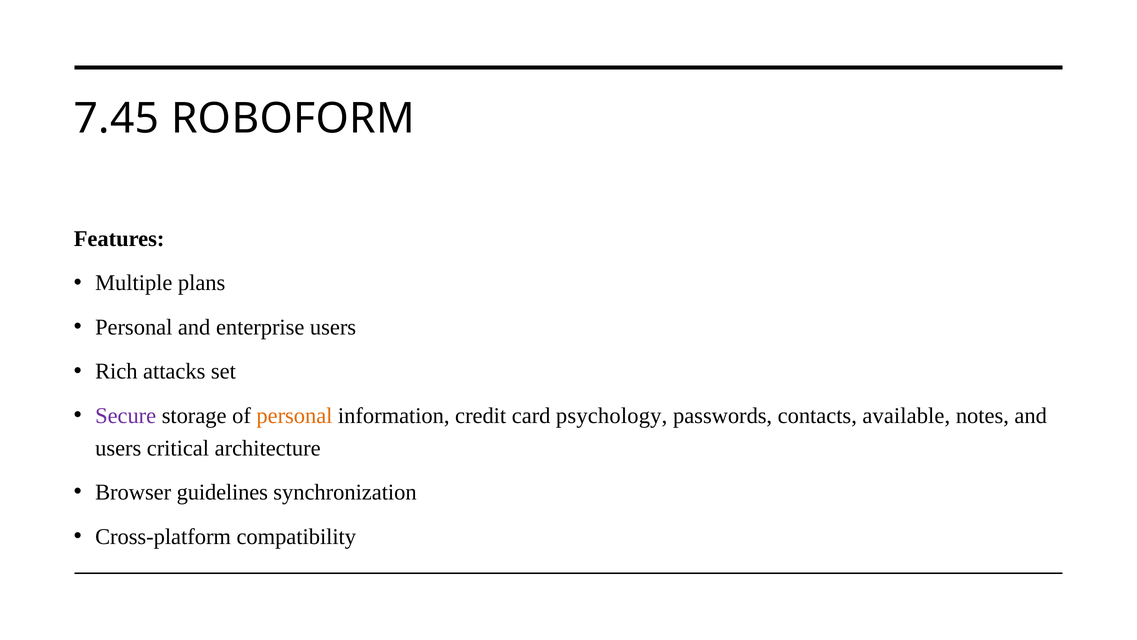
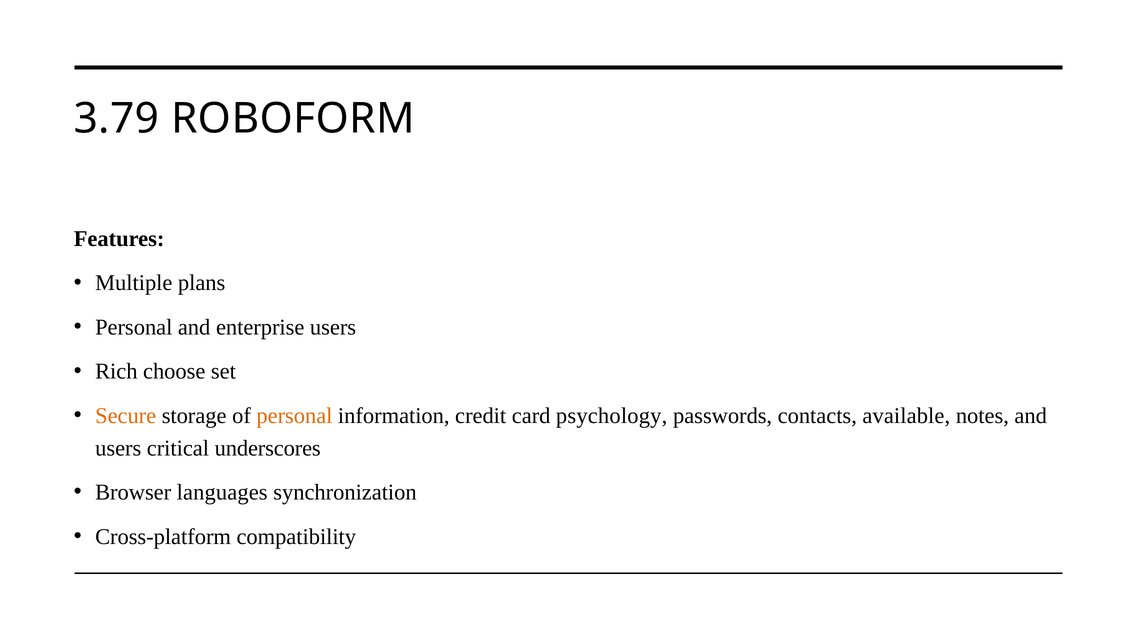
7.45: 7.45 -> 3.79
attacks: attacks -> choose
Secure colour: purple -> orange
architecture: architecture -> underscores
guidelines: guidelines -> languages
